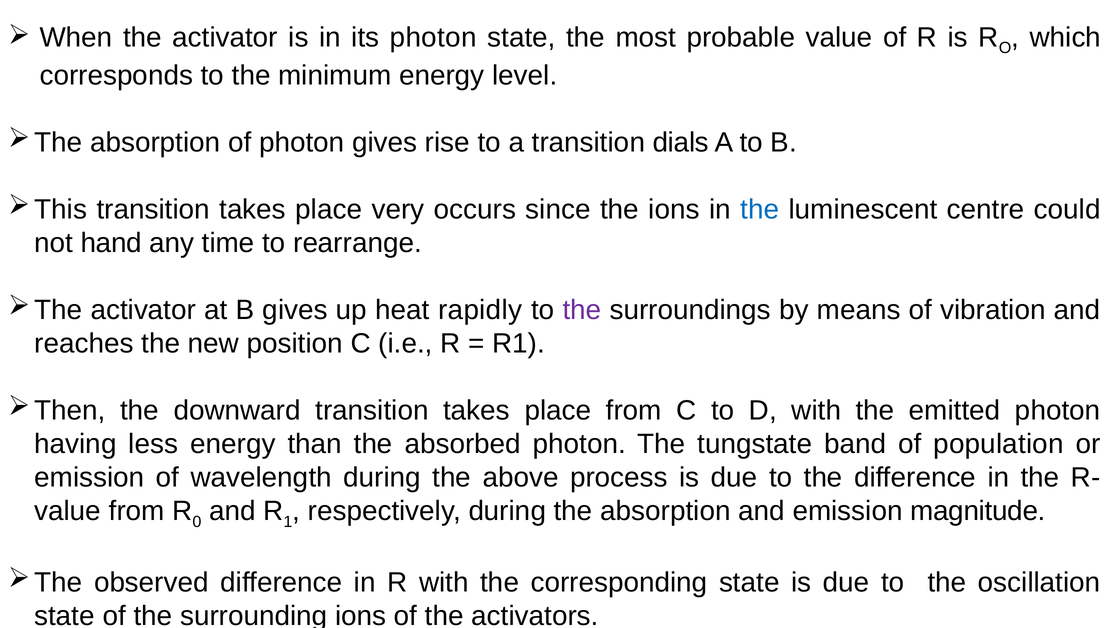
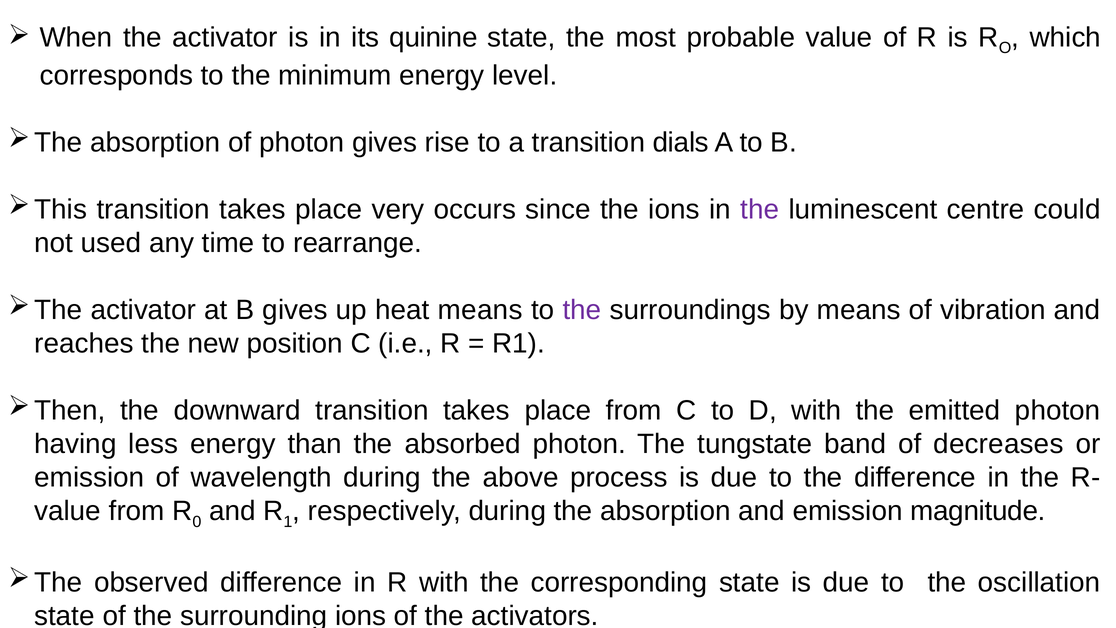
its photon: photon -> quinine
the at (760, 209) colour: blue -> purple
hand: hand -> used
heat rapidly: rapidly -> means
population: population -> decreases
